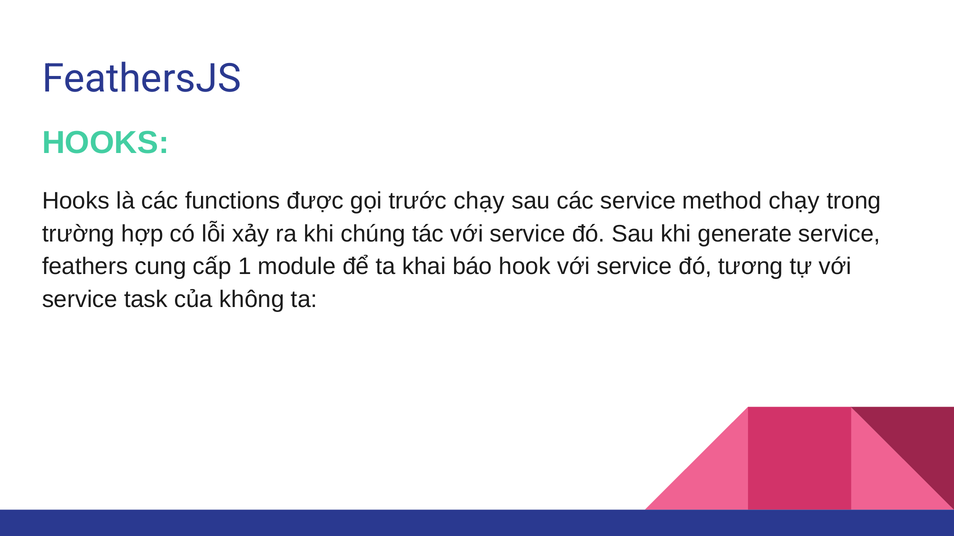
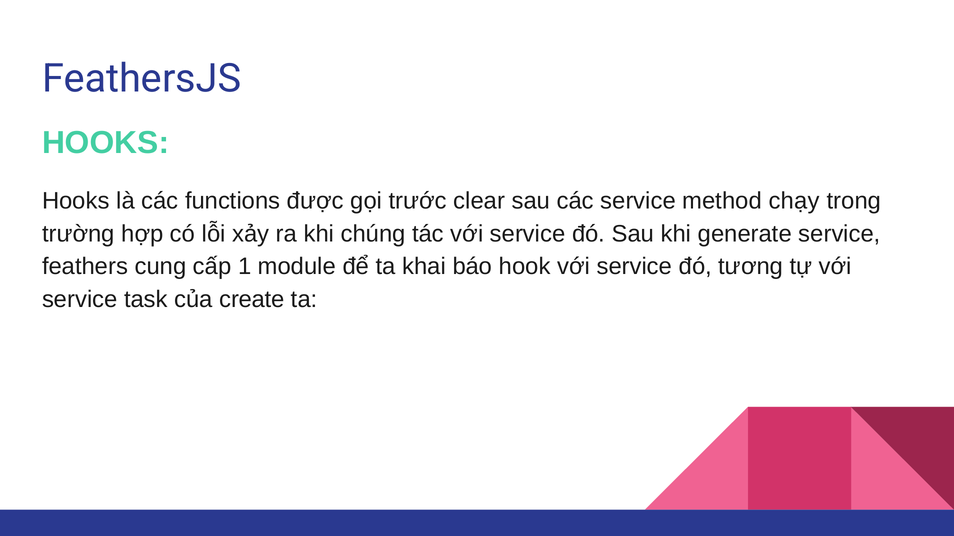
trước chạy: chạy -> clear
không: không -> create
